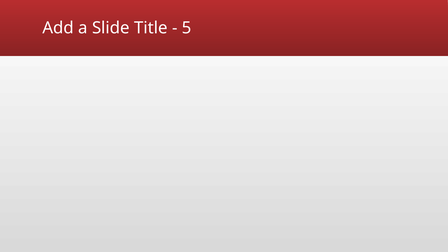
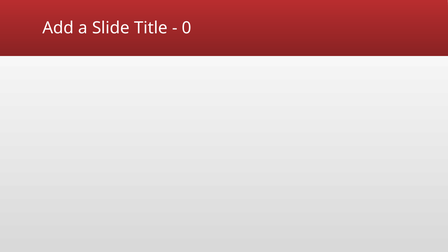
5: 5 -> 0
